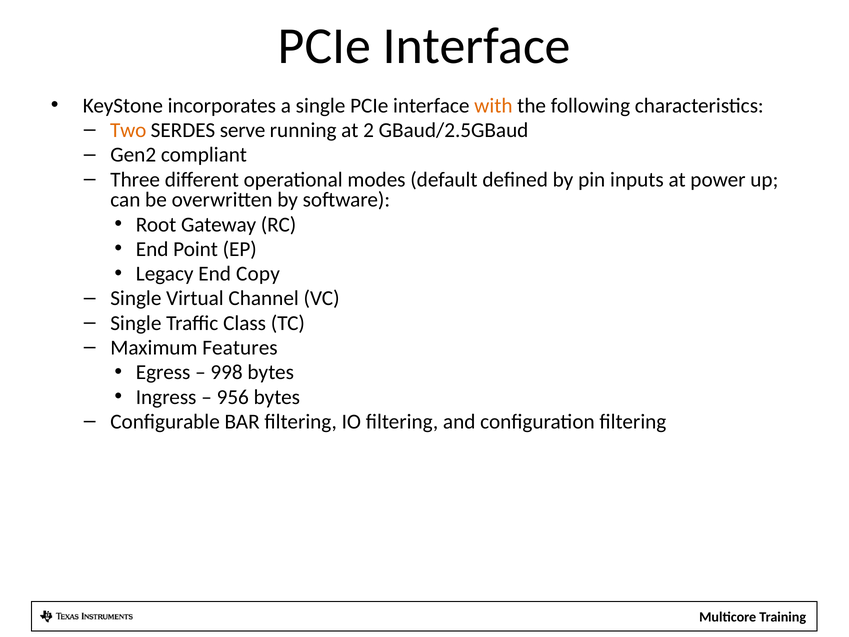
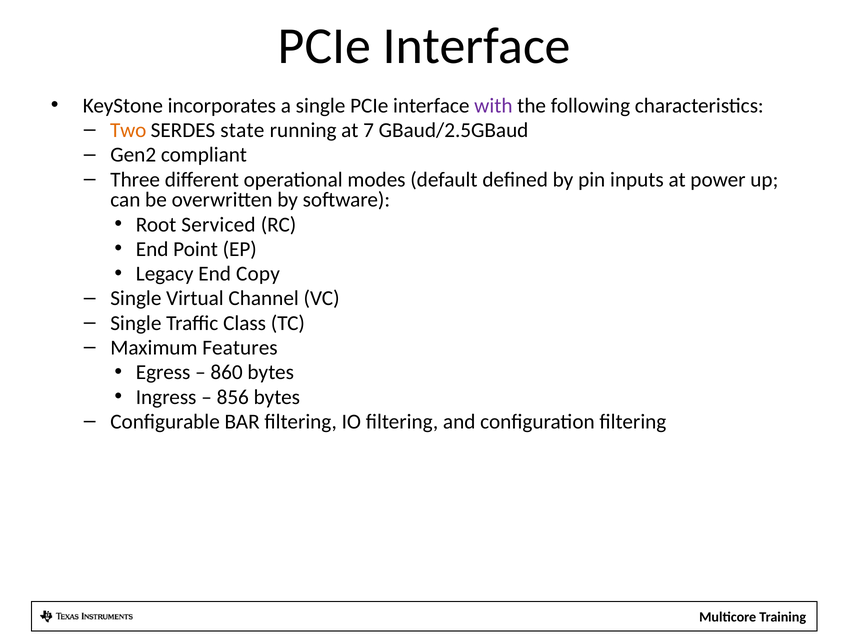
with colour: orange -> purple
serve: serve -> state
2: 2 -> 7
Gateway: Gateway -> Serviced
998: 998 -> 860
956: 956 -> 856
